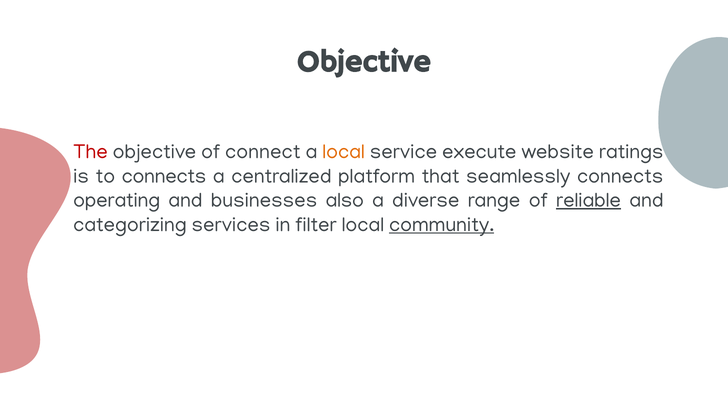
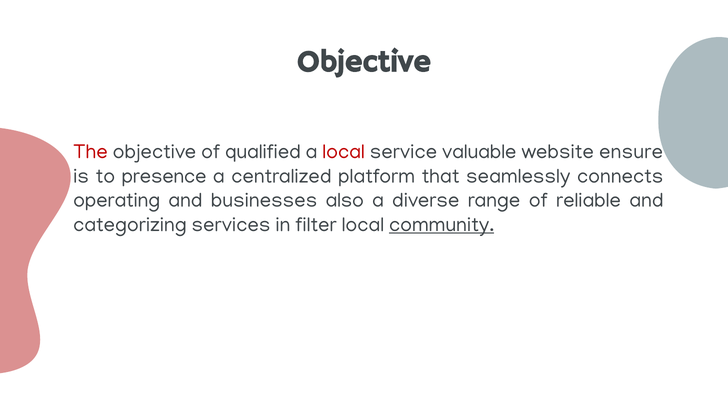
connect: connect -> qualified
local at (344, 152) colour: orange -> red
execute: execute -> valuable
ratings: ratings -> ensure
to connects: connects -> presence
reliable underline: present -> none
